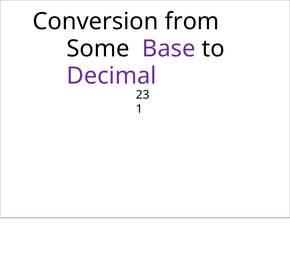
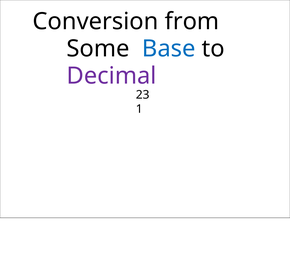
Base colour: purple -> blue
